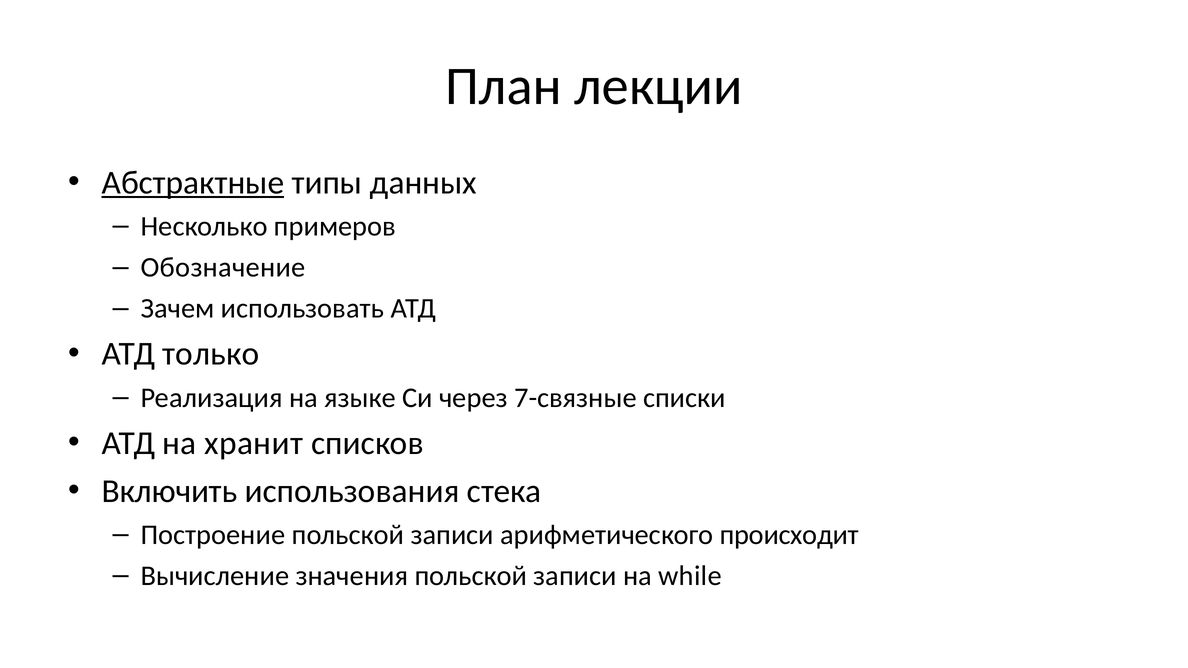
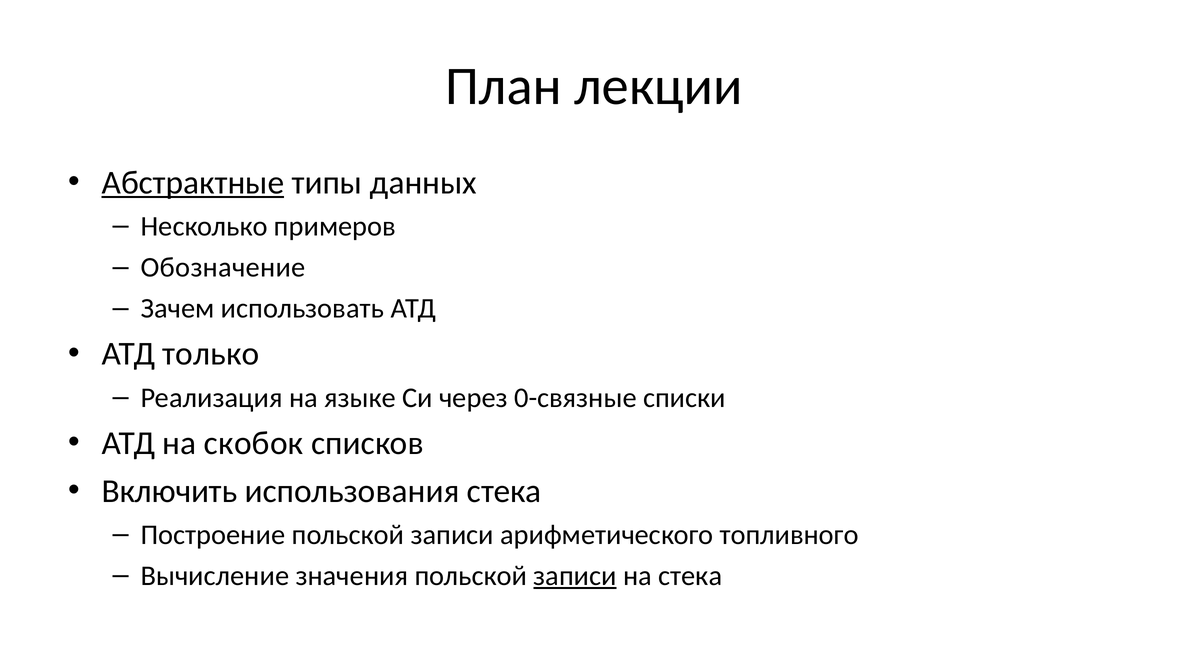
7-связные: 7-связные -> 0-связные
хранит: хранит -> скобок
происходит: происходит -> топливного
записи at (575, 576) underline: none -> present
на while: while -> стека
